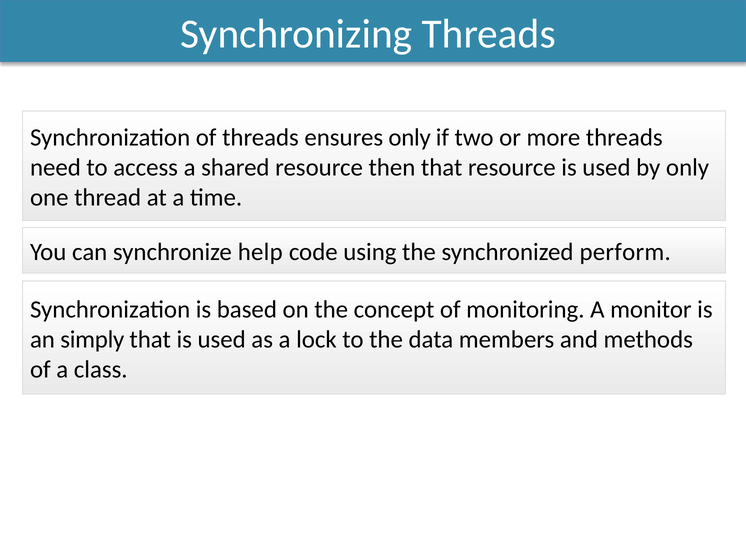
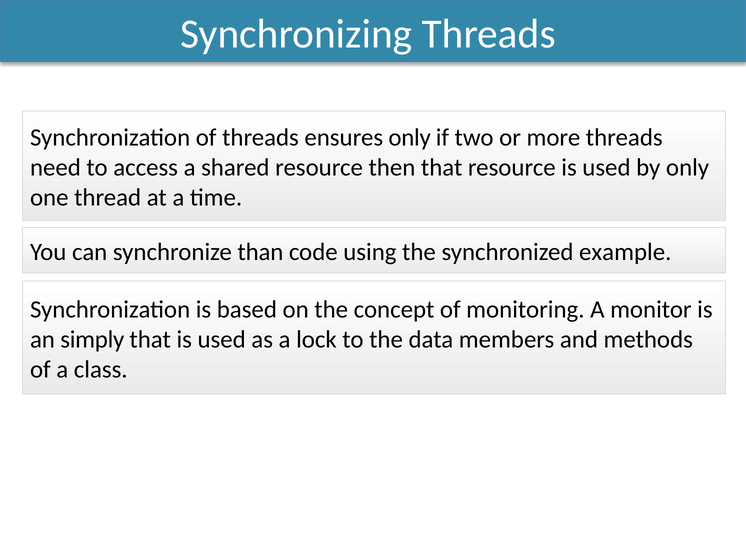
help: help -> than
perform: perform -> example
